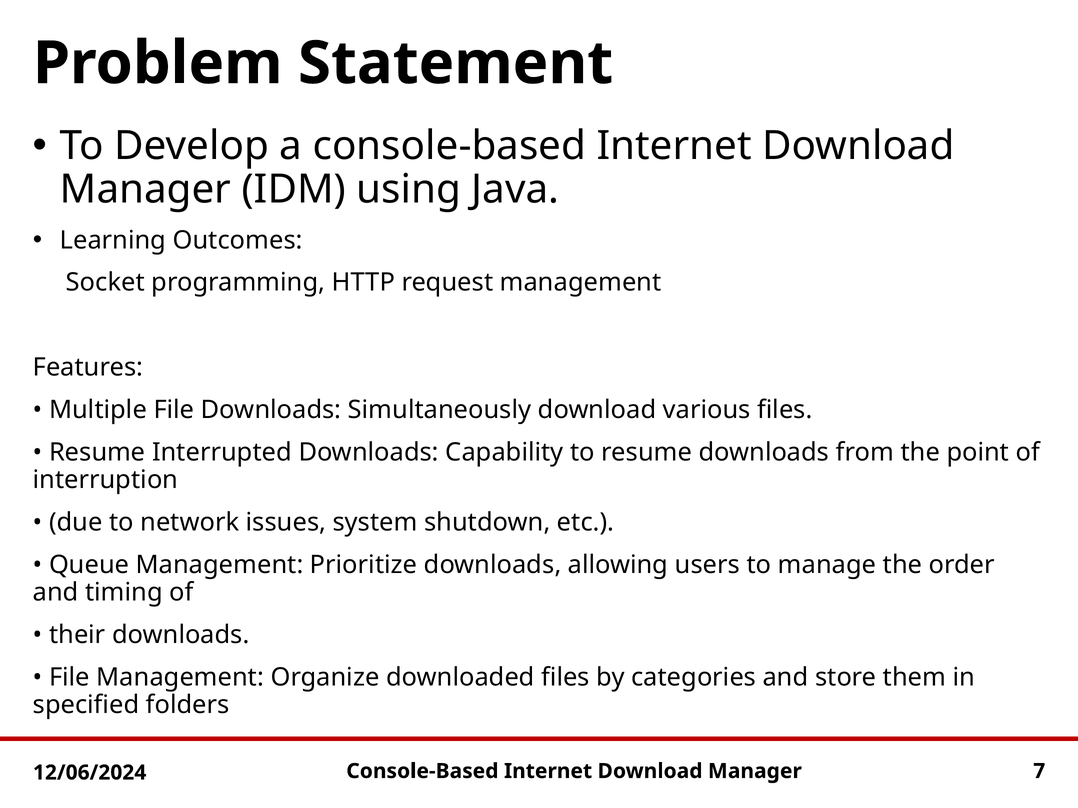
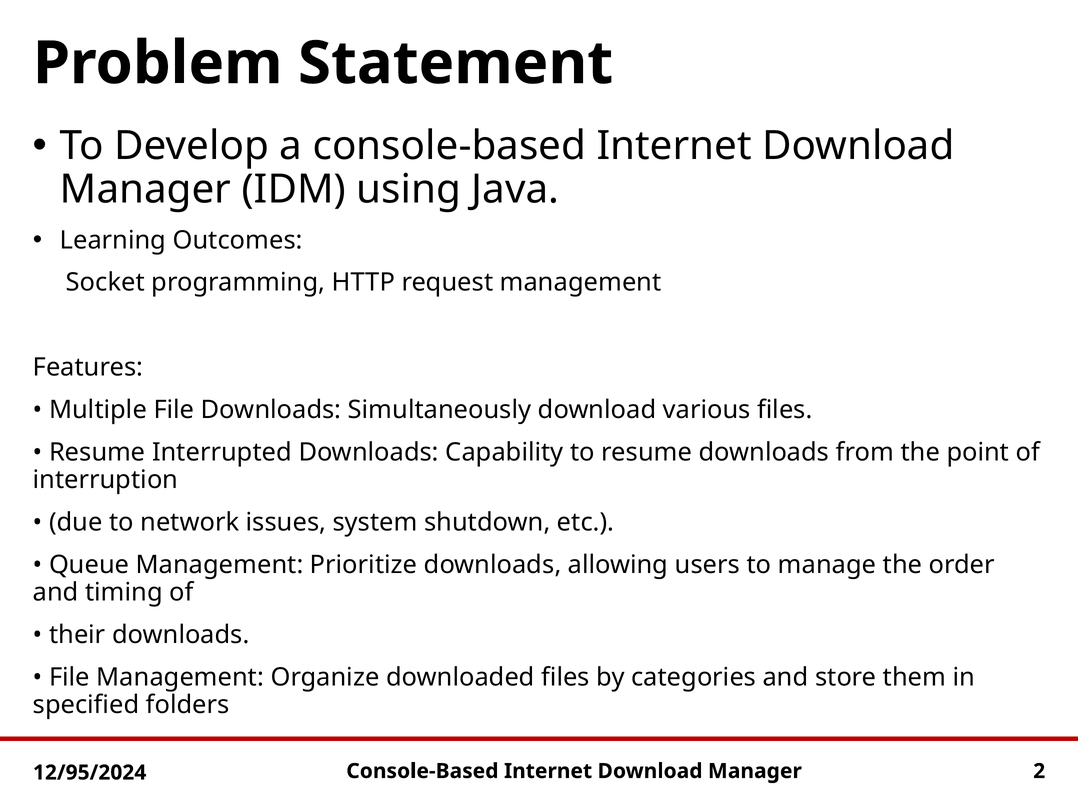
7: 7 -> 2
12/06/2024: 12/06/2024 -> 12/95/2024
